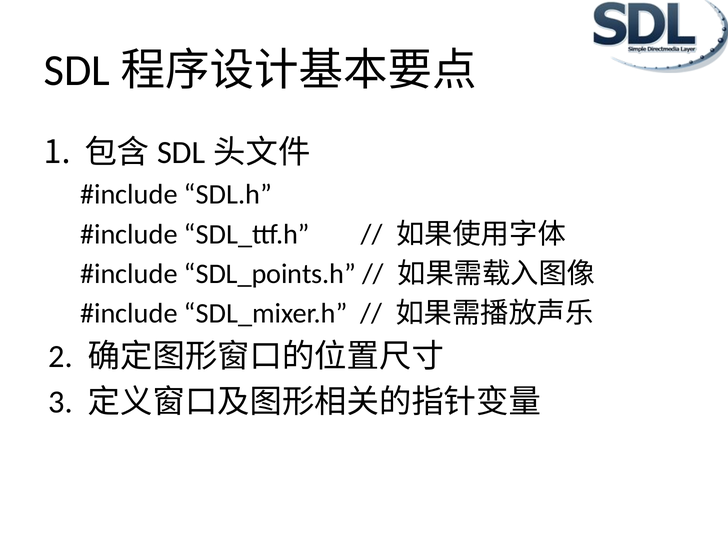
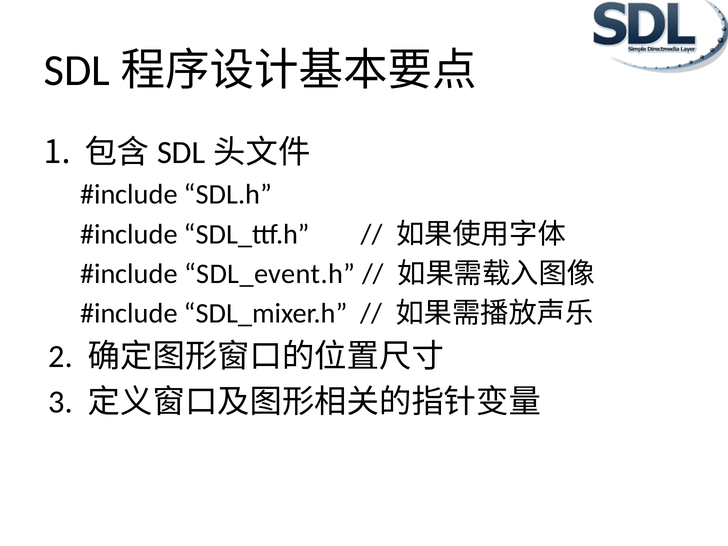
SDL_points.h: SDL_points.h -> SDL_event.h
